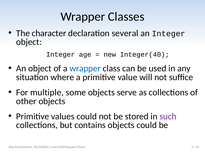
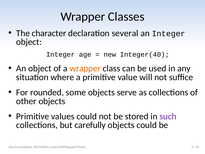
wrapper at (85, 68) colour: blue -> orange
multiple: multiple -> rounded
contains: contains -> carefully
